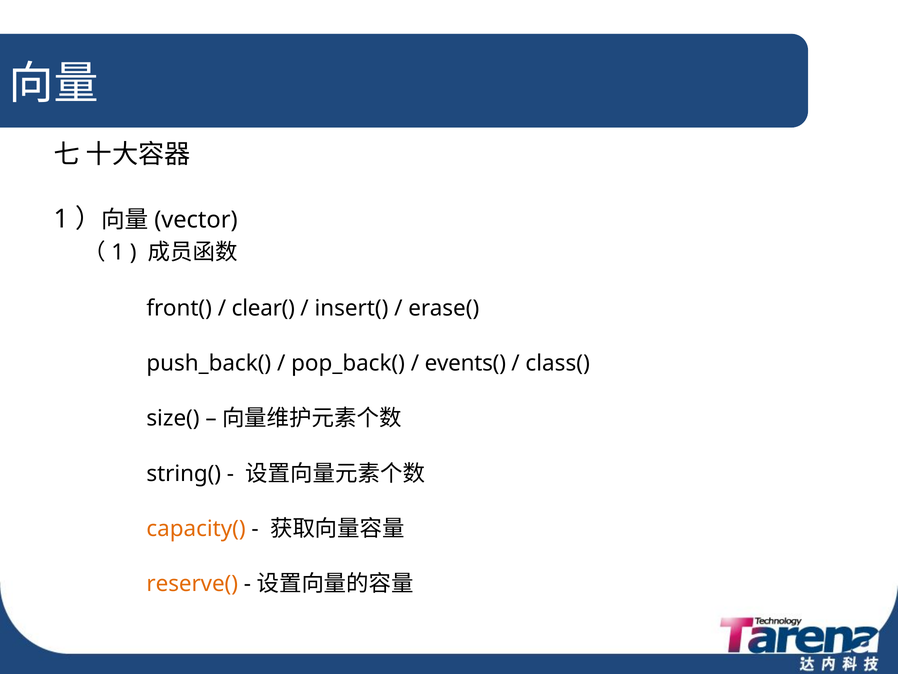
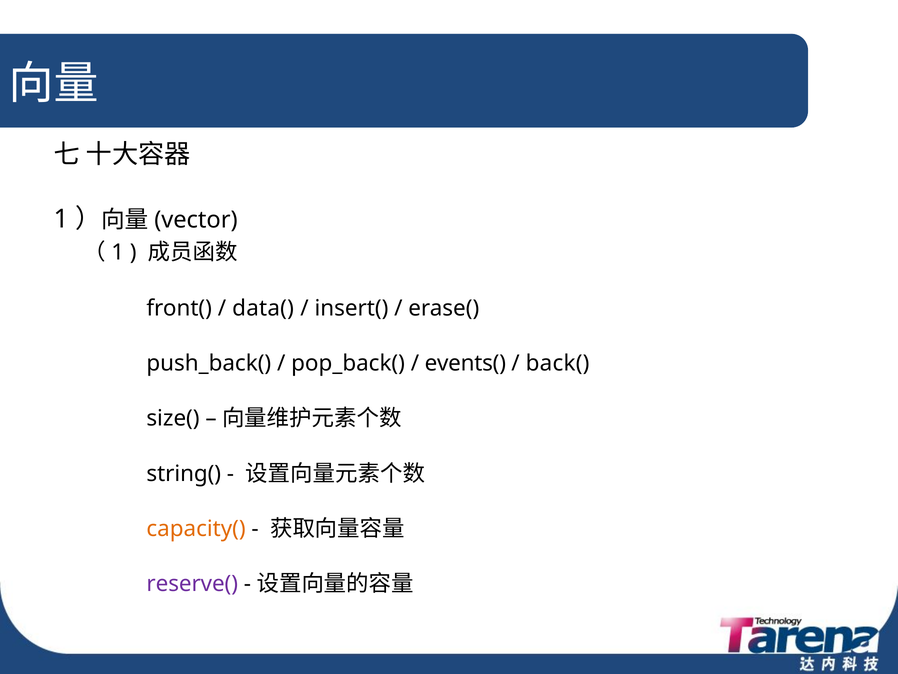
clear(: clear( -> data(
class(: class( -> back(
reserve( colour: orange -> purple
